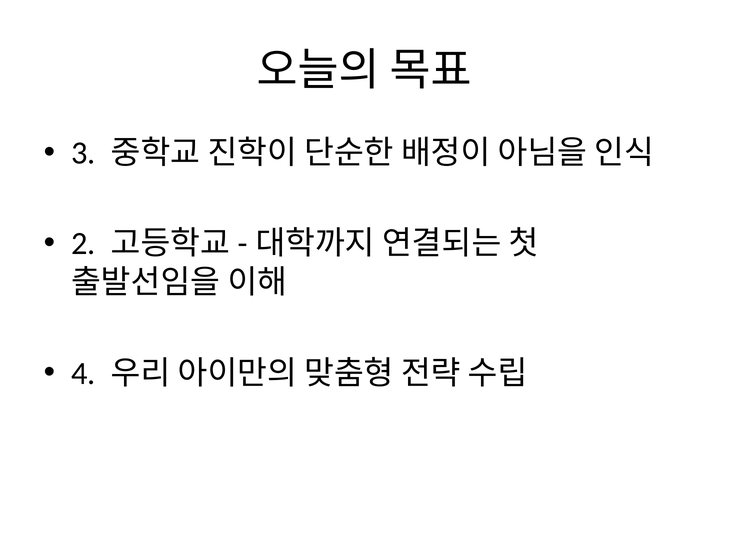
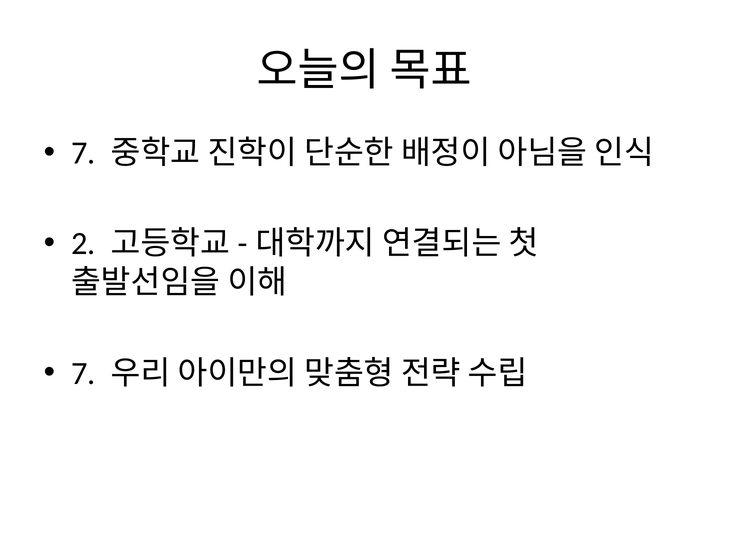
3 at (83, 153): 3 -> 7
4 at (83, 373): 4 -> 7
